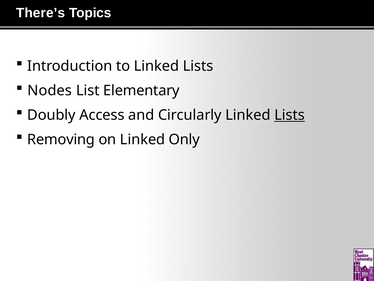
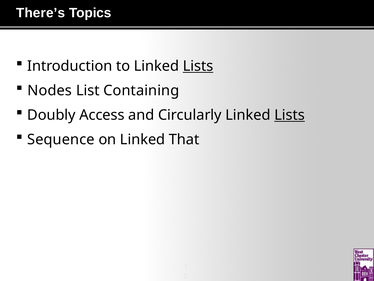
Lists at (198, 66) underline: none -> present
Elementary: Elementary -> Containing
Removing: Removing -> Sequence
Only: Only -> That
